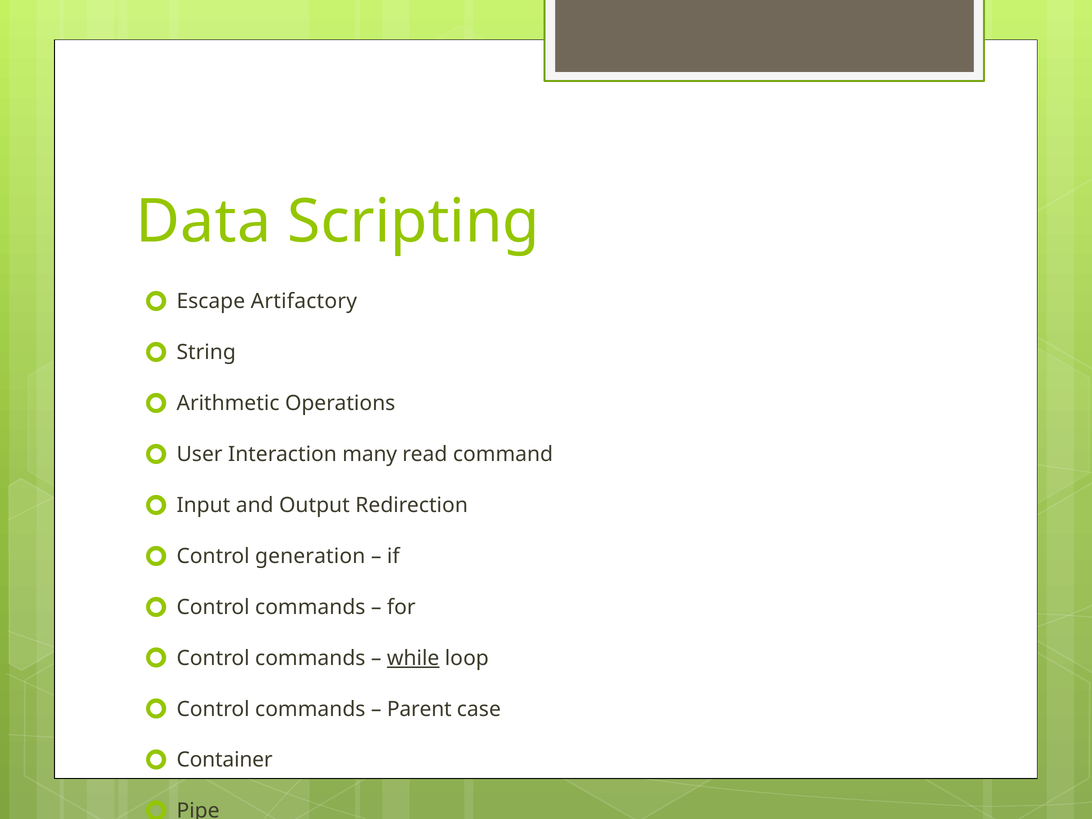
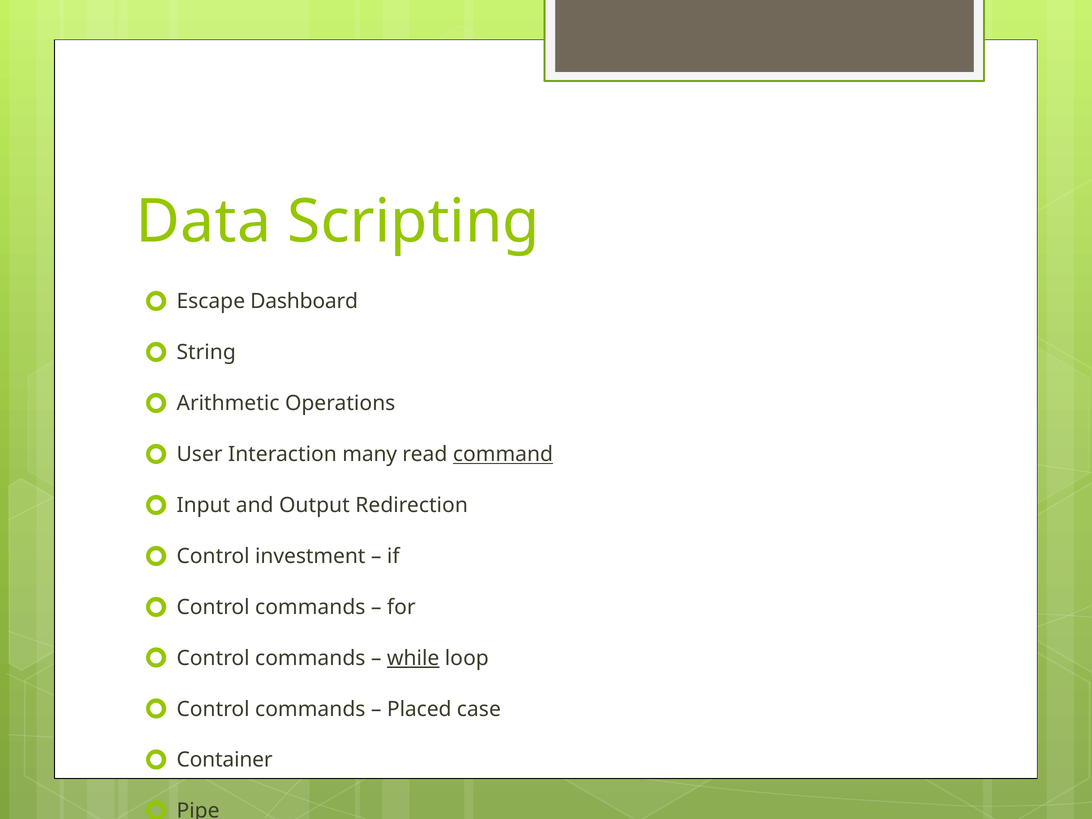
Artifactory: Artifactory -> Dashboard
command underline: none -> present
generation: generation -> investment
Parent: Parent -> Placed
